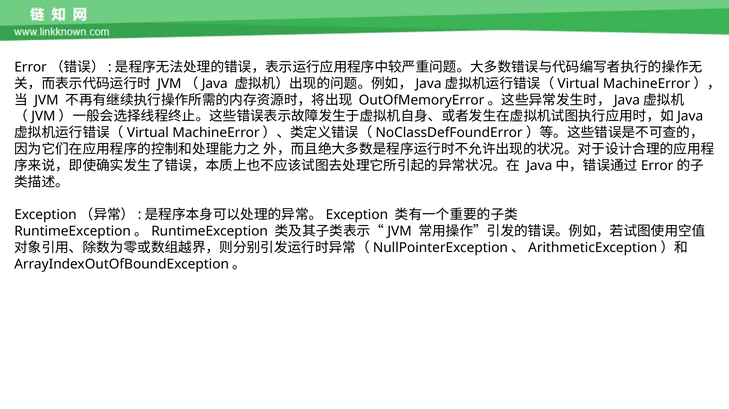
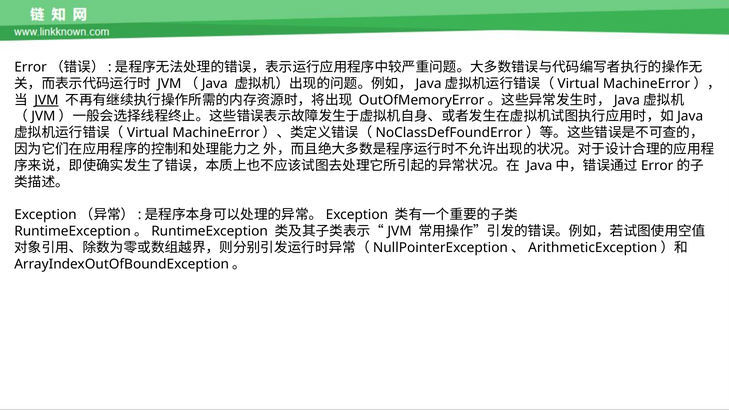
JVM underline: none -> present
